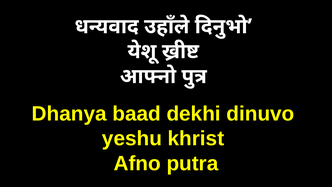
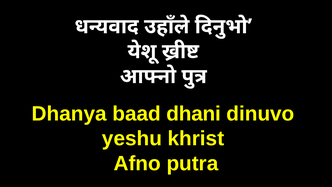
dekhi: dekhi -> dhani
